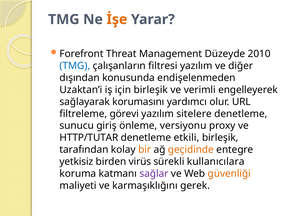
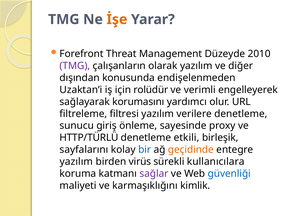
TMG at (75, 66) colour: blue -> purple
filtresi: filtresi -> olarak
için birleşik: birleşik -> rolüdür
görevi: görevi -> filtresi
sitelere: sitelere -> verilere
versiyonu: versiyonu -> sayesinde
HTTP/TUTAR: HTTP/TUTAR -> HTTP/TÜRLÜ
tarafından: tarafından -> sayfalarını
bir colour: orange -> blue
yetkisiz at (76, 162): yetkisiz -> yazılım
güvenliği colour: orange -> blue
gerek: gerek -> kimlik
